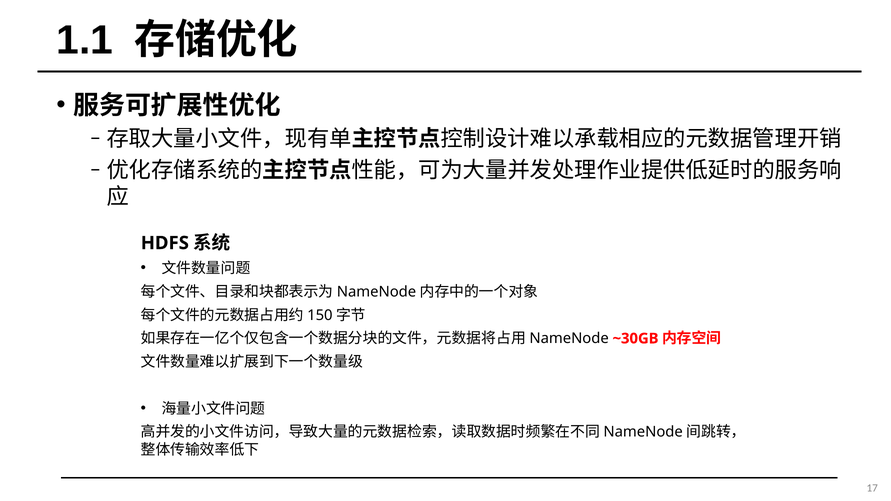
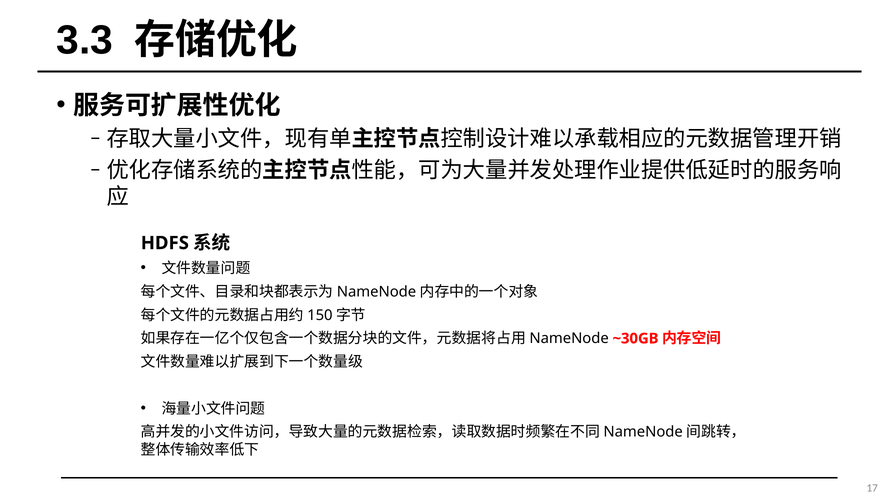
1.1: 1.1 -> 3.3
